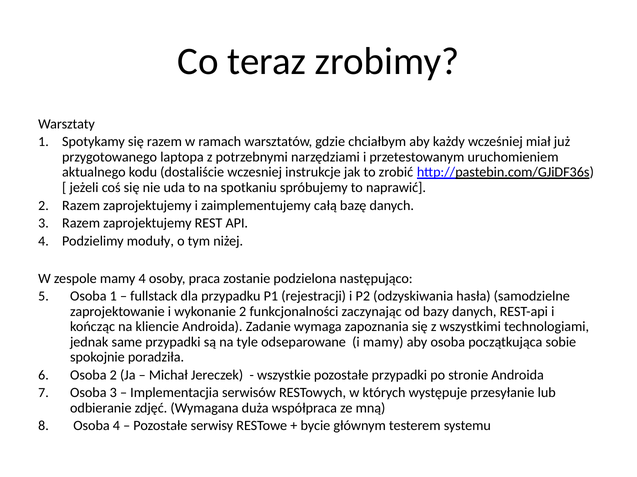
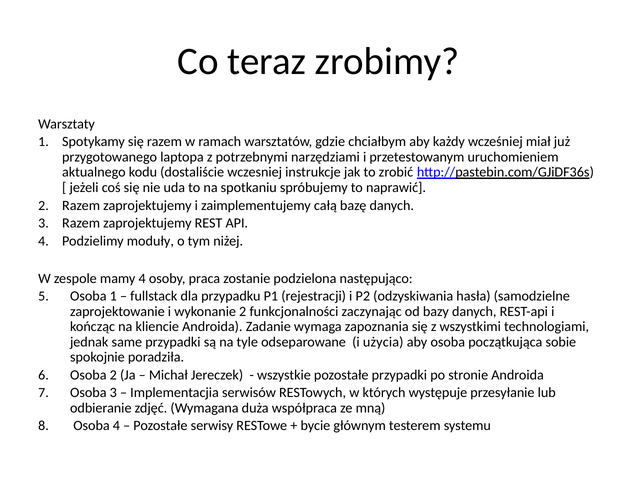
i mamy: mamy -> użycia
